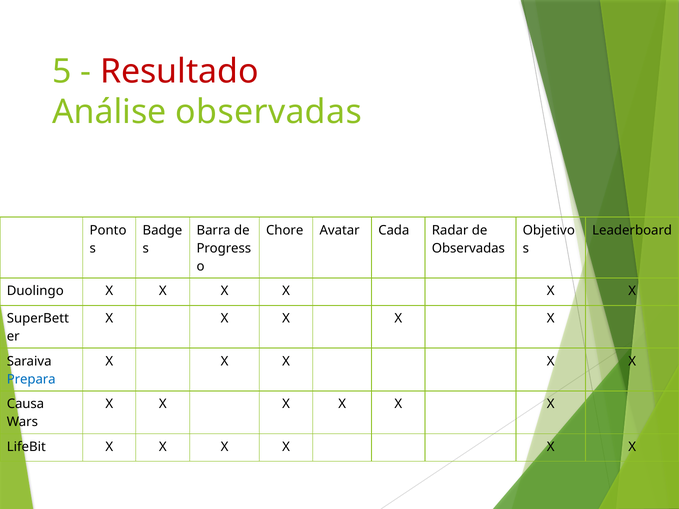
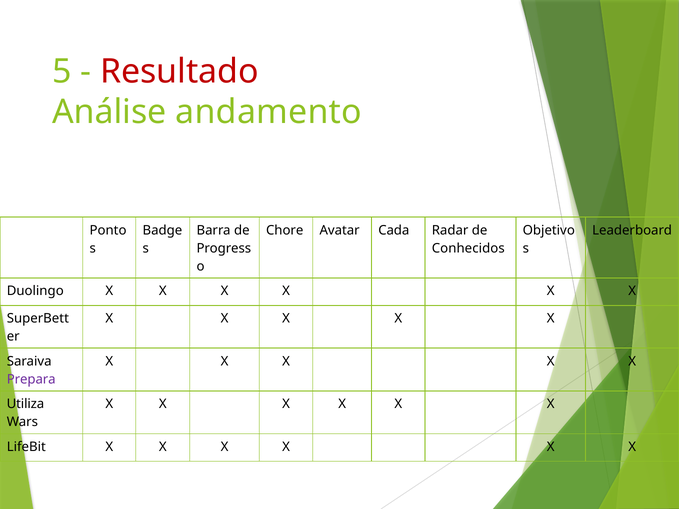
Análise observadas: observadas -> andamento
Observadas at (468, 248): Observadas -> Conhecidos
Prepara colour: blue -> purple
Causa: Causa -> Utiliza
